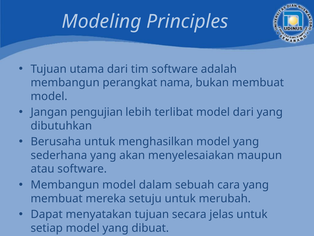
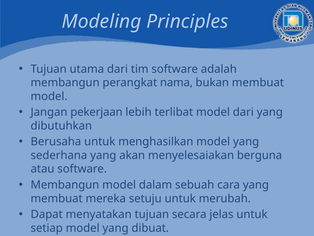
pengujian: pengujian -> pekerjaan
maupun: maupun -> berguna
